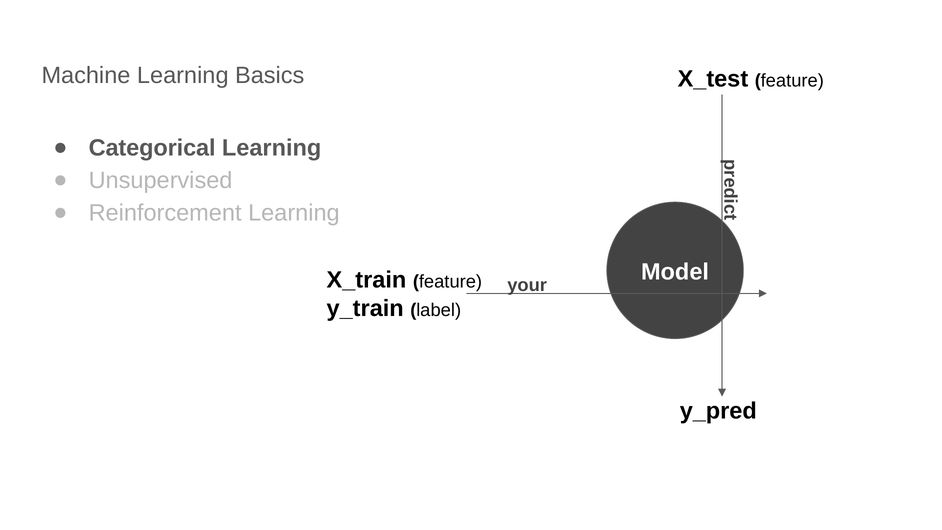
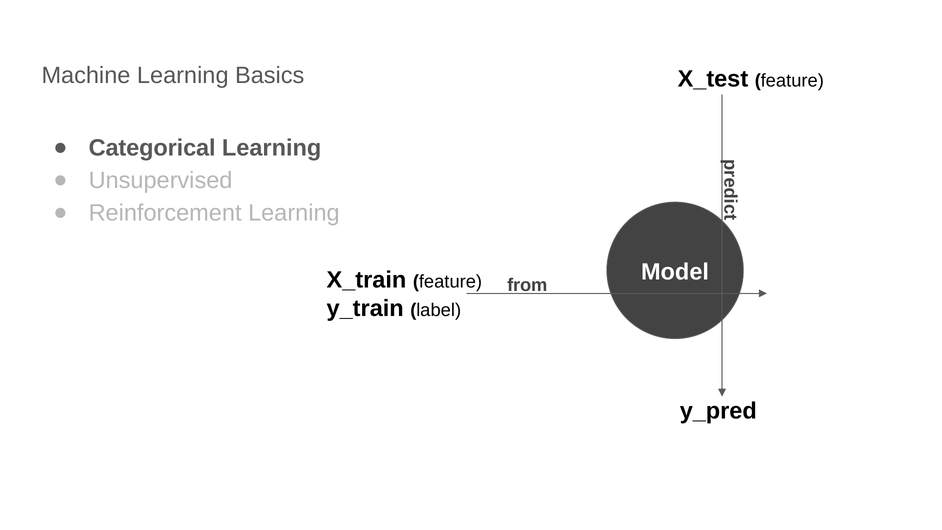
your: your -> from
